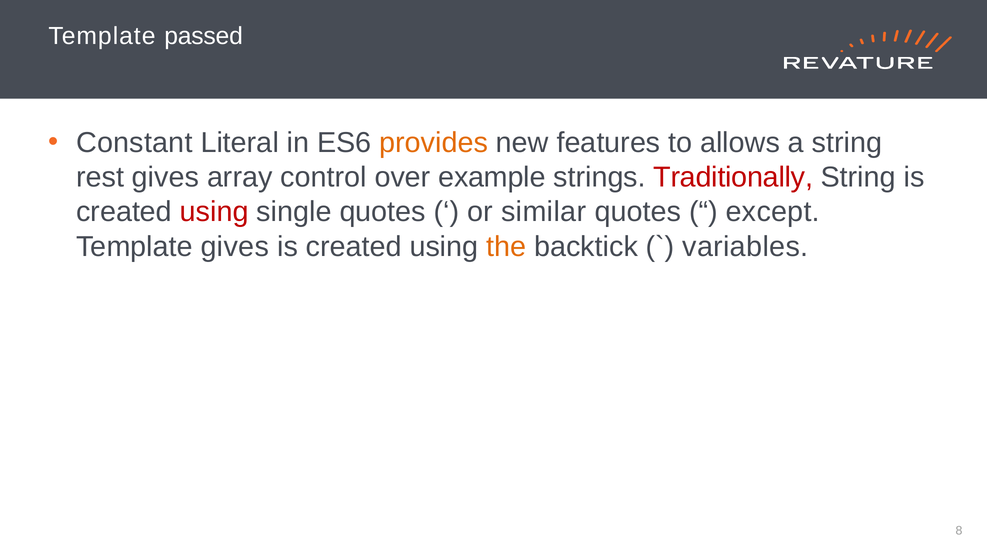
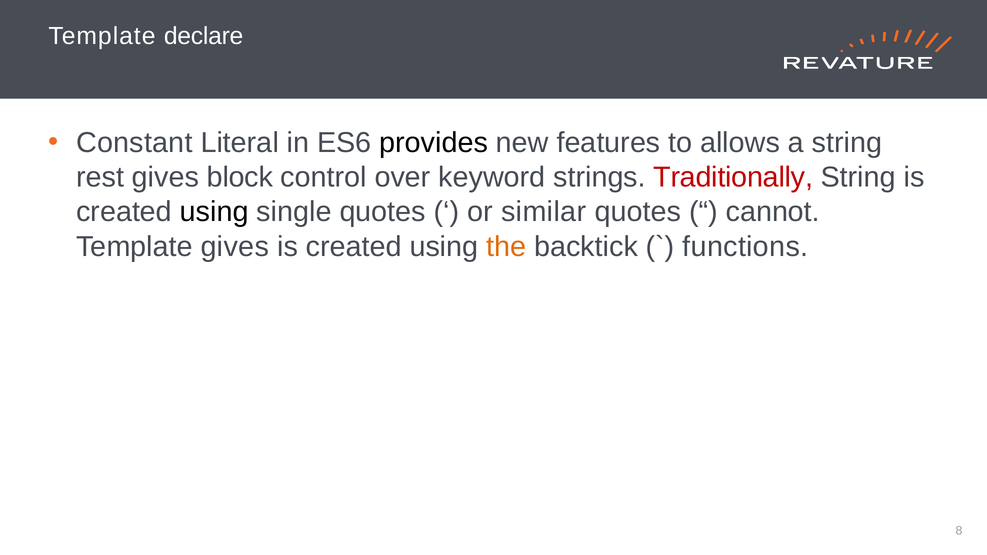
passed: passed -> declare
provides colour: orange -> black
array: array -> block
example: example -> keyword
using at (214, 212) colour: red -> black
except: except -> cannot
variables: variables -> functions
